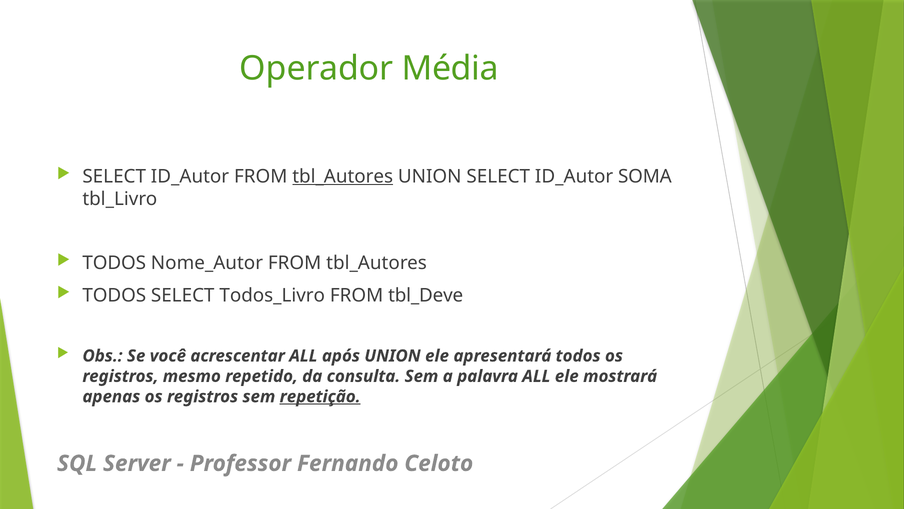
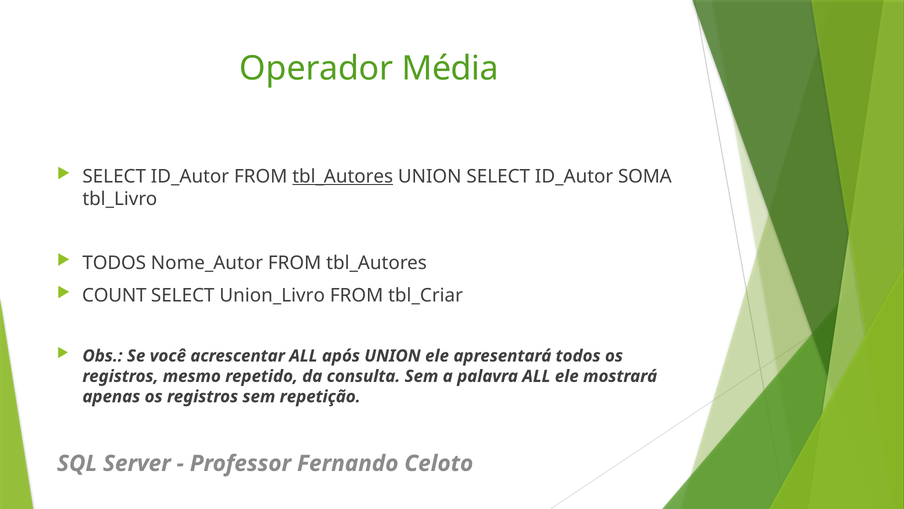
TODOS at (114, 295): TODOS -> COUNT
Todos_Livro: Todos_Livro -> Union_Livro
tbl_Deve: tbl_Deve -> tbl_Criar
repetição underline: present -> none
